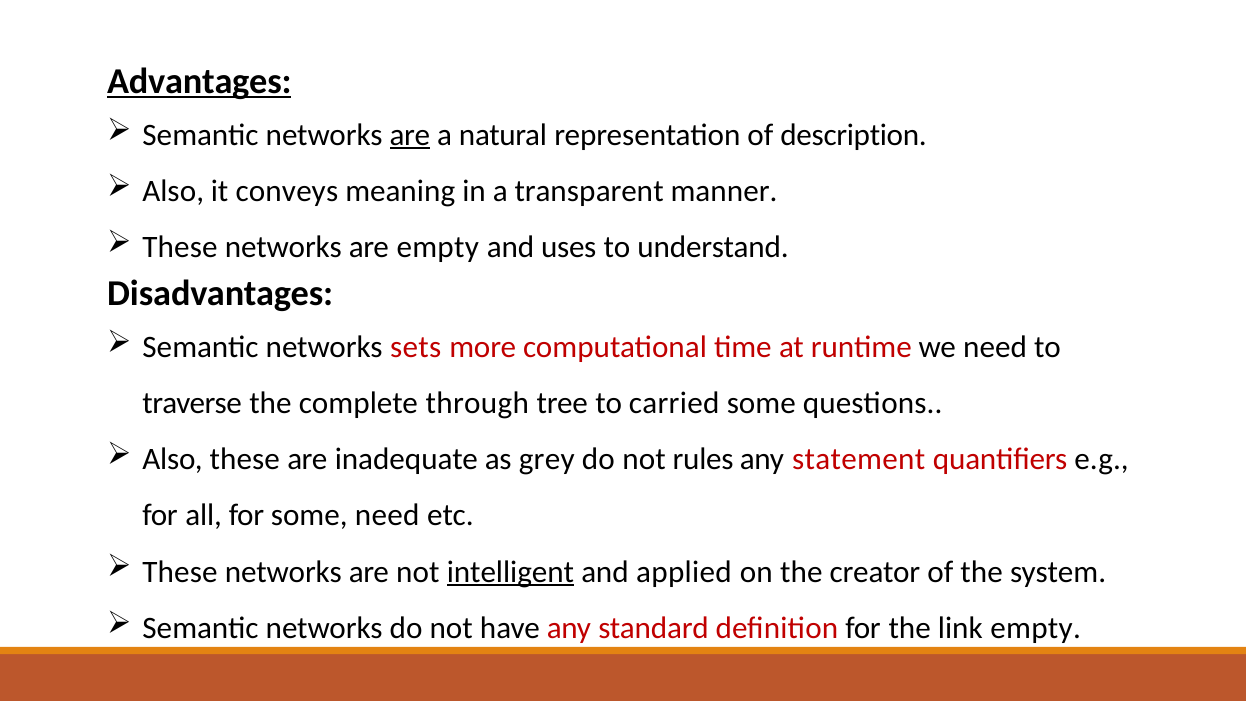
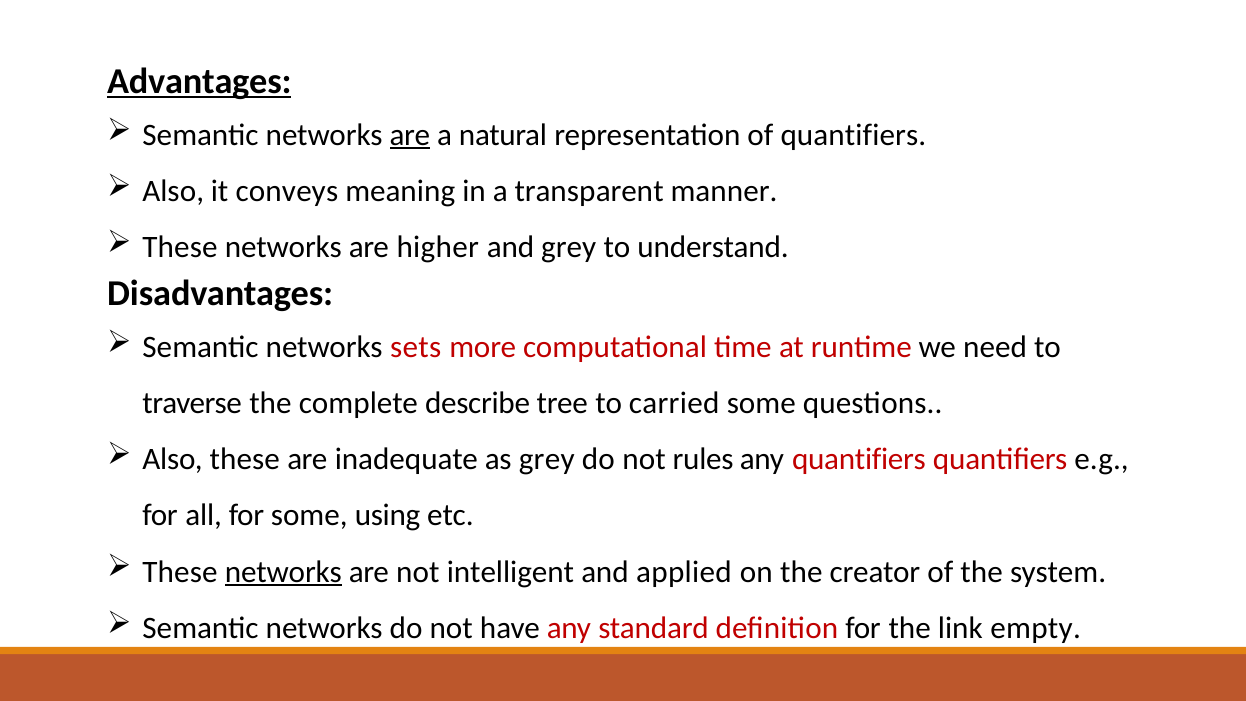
of description: description -> quantifiers
are empty: empty -> higher
and uses: uses -> grey
through: through -> describe
any statement: statement -> quantifiers
some need: need -> using
networks at (283, 572) underline: none -> present
intelligent underline: present -> none
